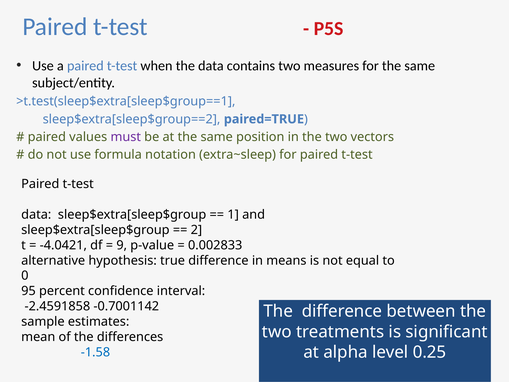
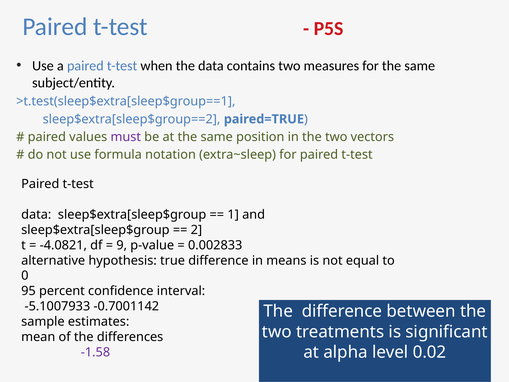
-4.0421: -4.0421 -> -4.0821
-2.4591858: -2.4591858 -> -5.1007933
0.25: 0.25 -> 0.02
-1.58 colour: blue -> purple
